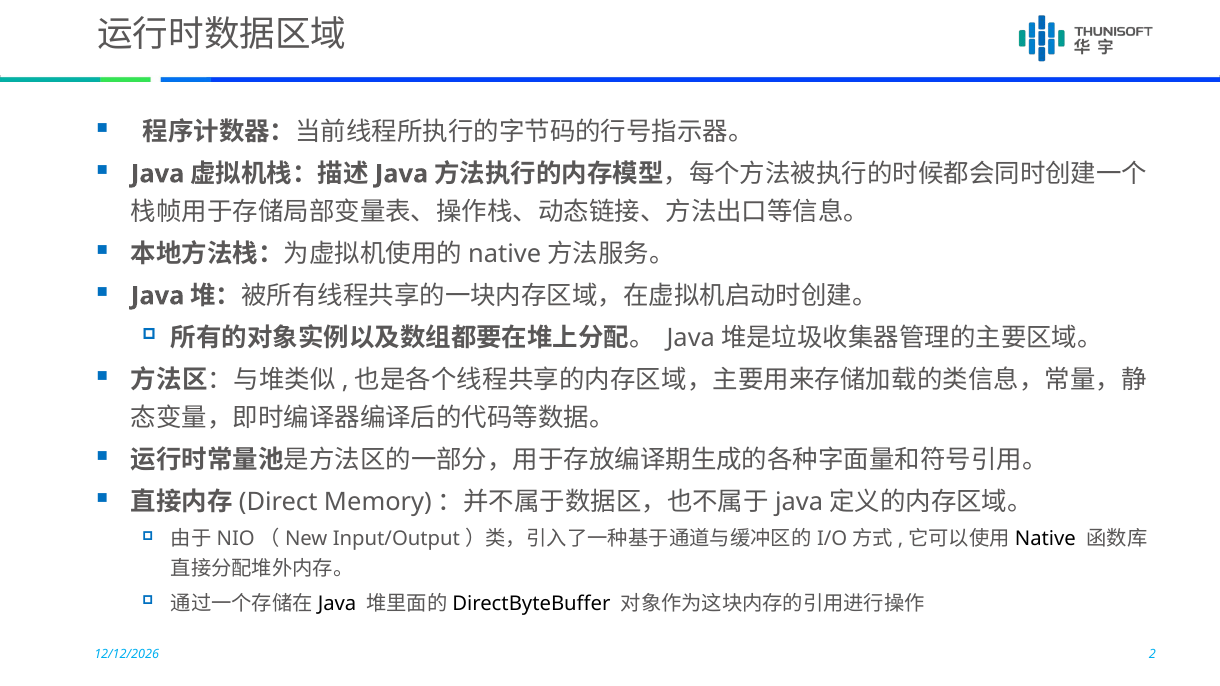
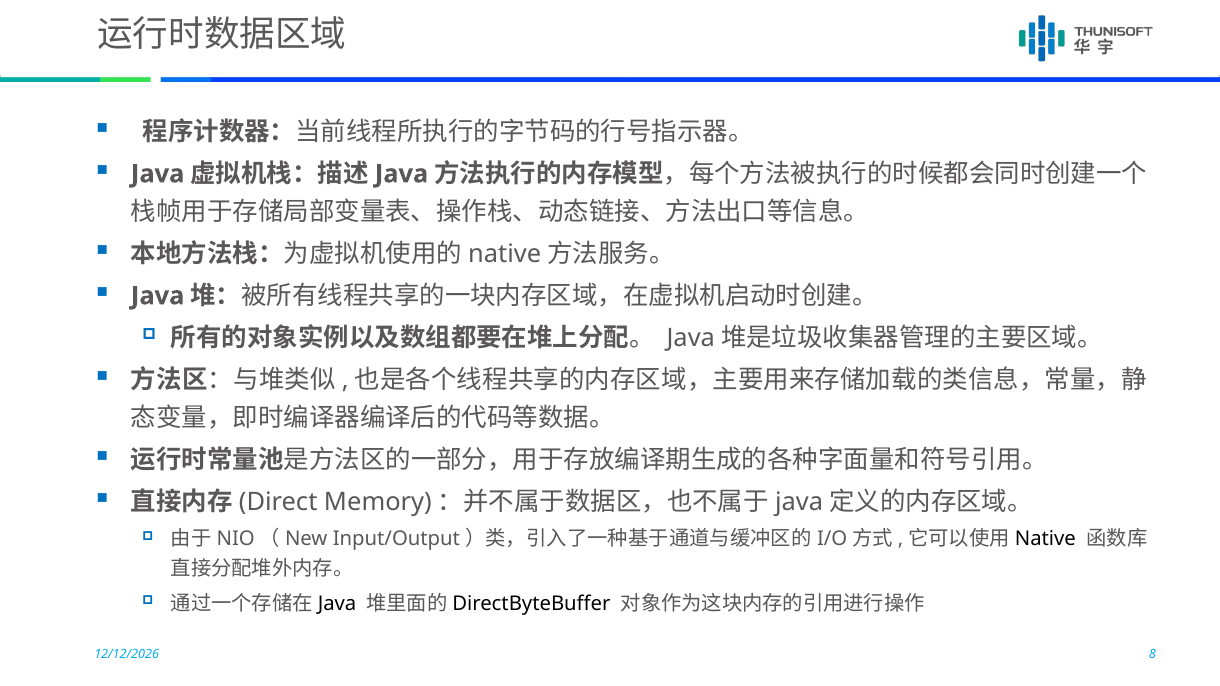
2: 2 -> 8
